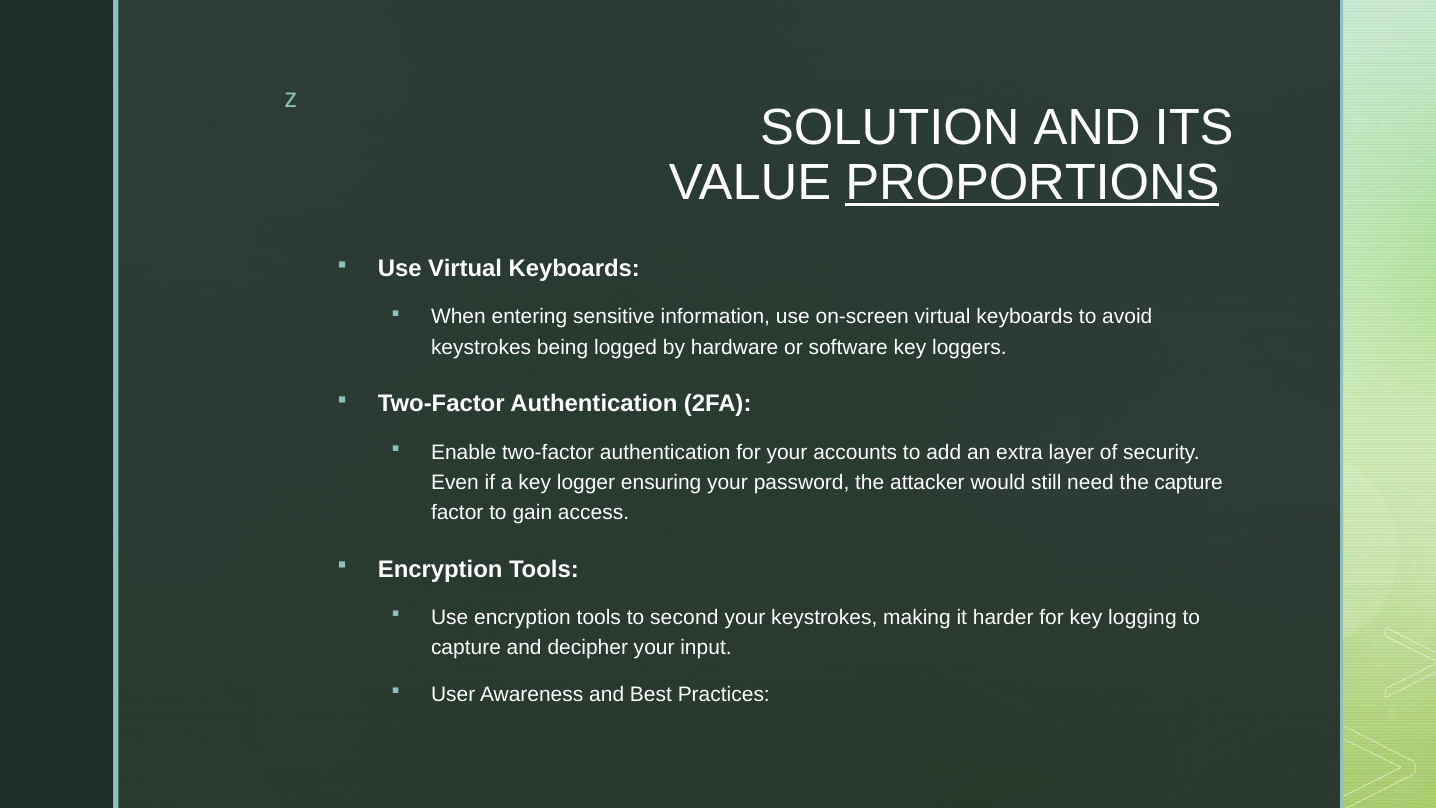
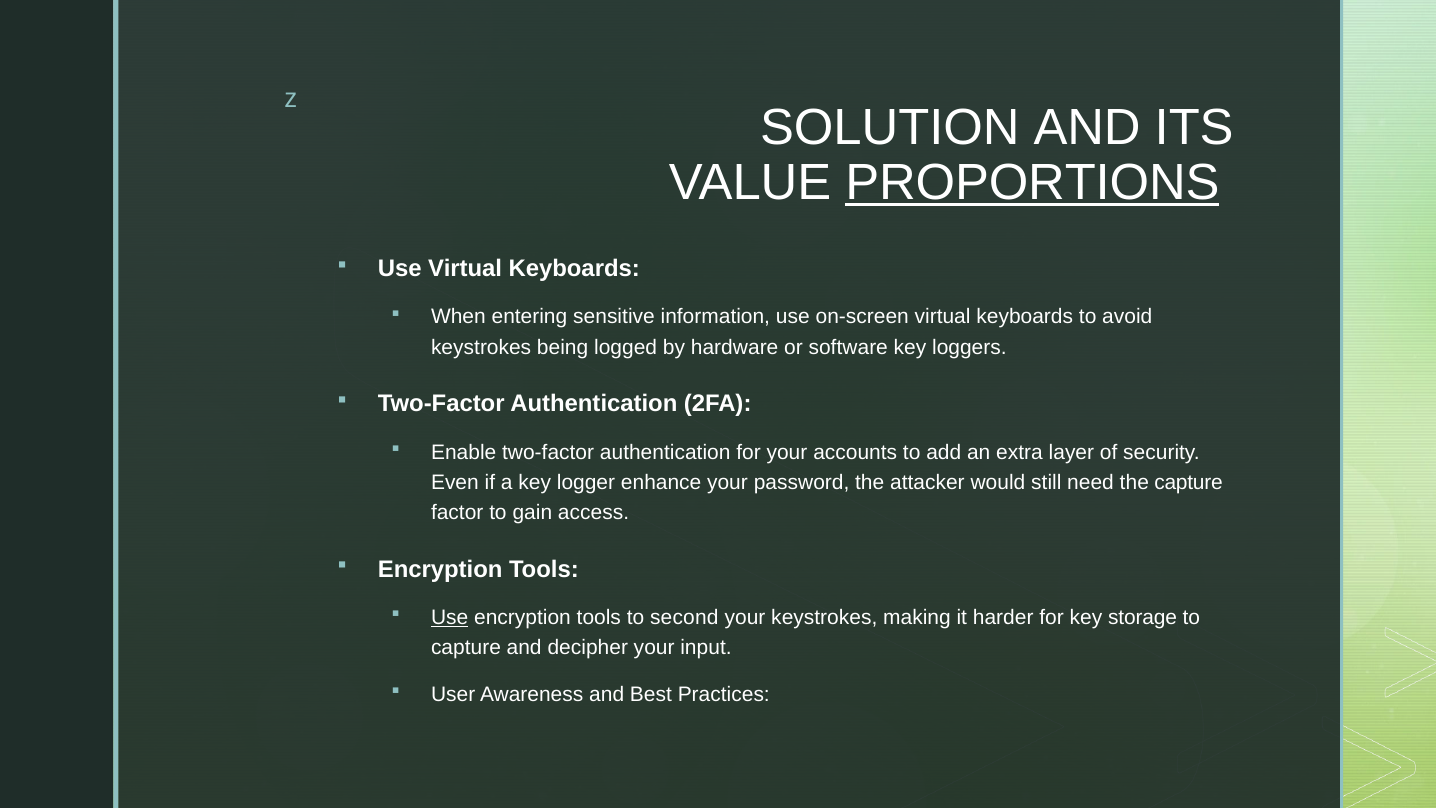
ensuring: ensuring -> enhance
Use at (450, 617) underline: none -> present
logging: logging -> storage
